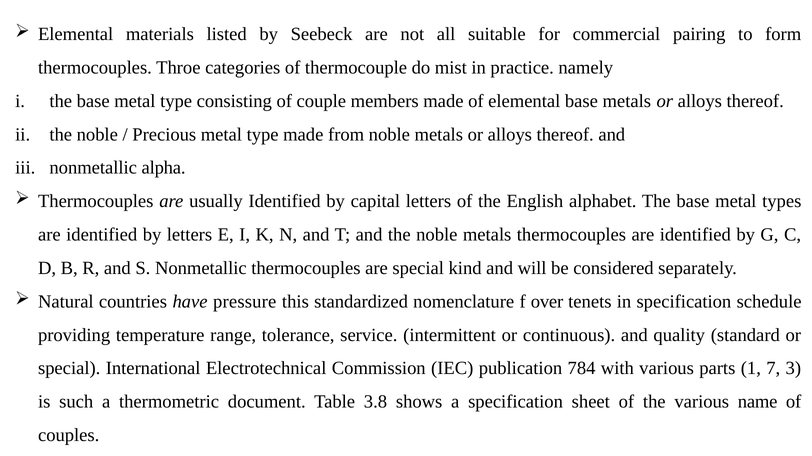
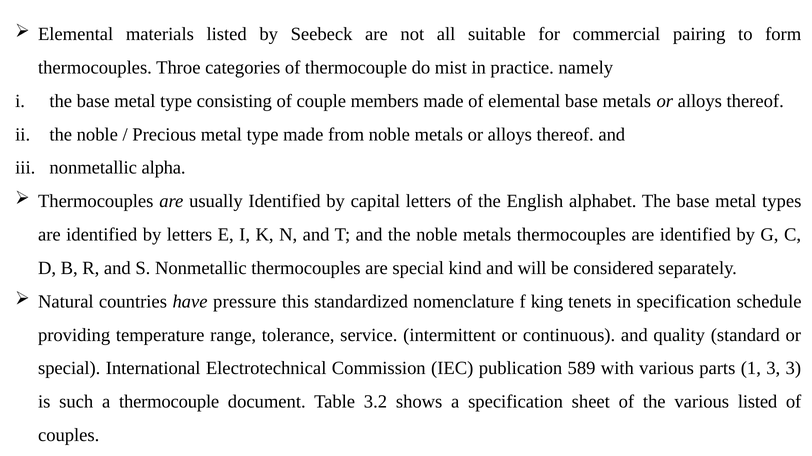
over: over -> king
784: 784 -> 589
1 7: 7 -> 3
a thermometric: thermometric -> thermocouple
3.8: 3.8 -> 3.2
various name: name -> listed
